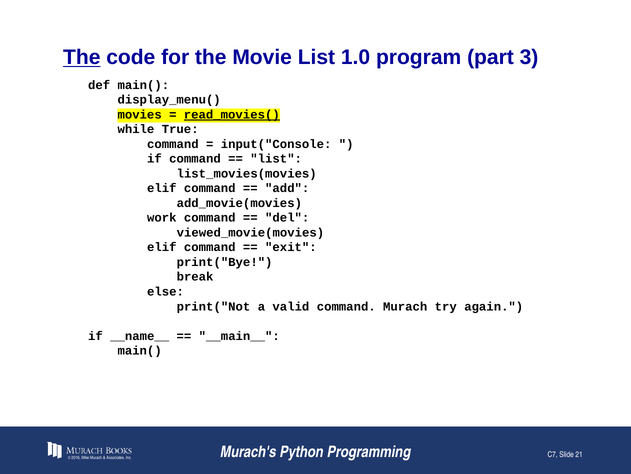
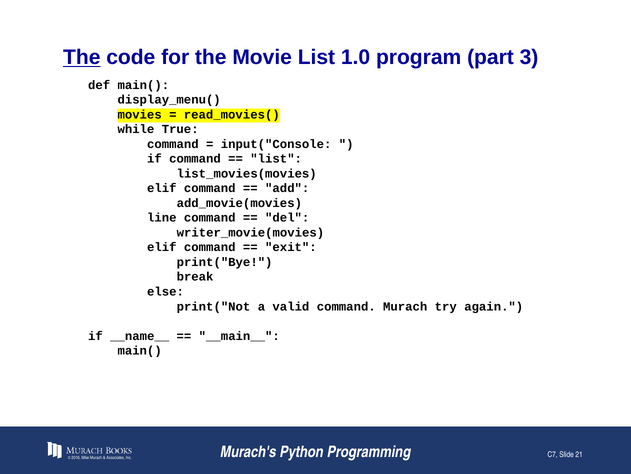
read_movies( underline: present -> none
work: work -> line
viewed_movie(movies: viewed_movie(movies -> writer_movie(movies
